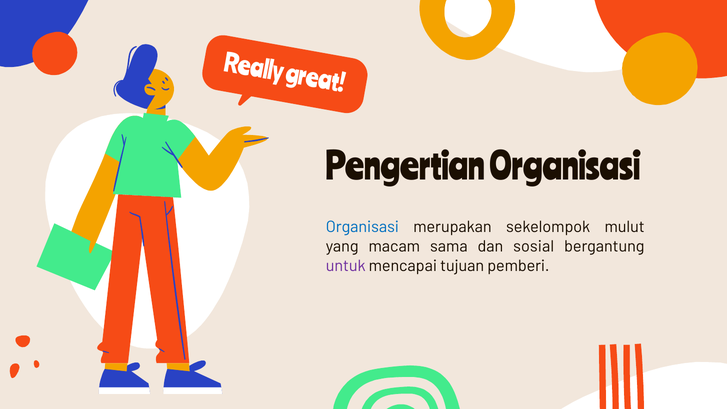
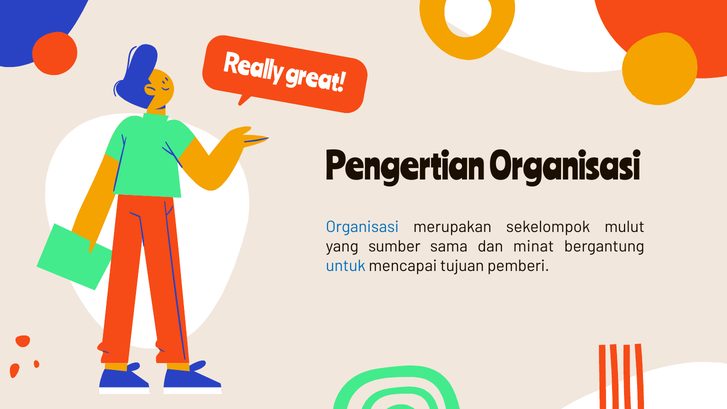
macam: macam -> sumber
sosial: sosial -> minat
untuk colour: purple -> blue
